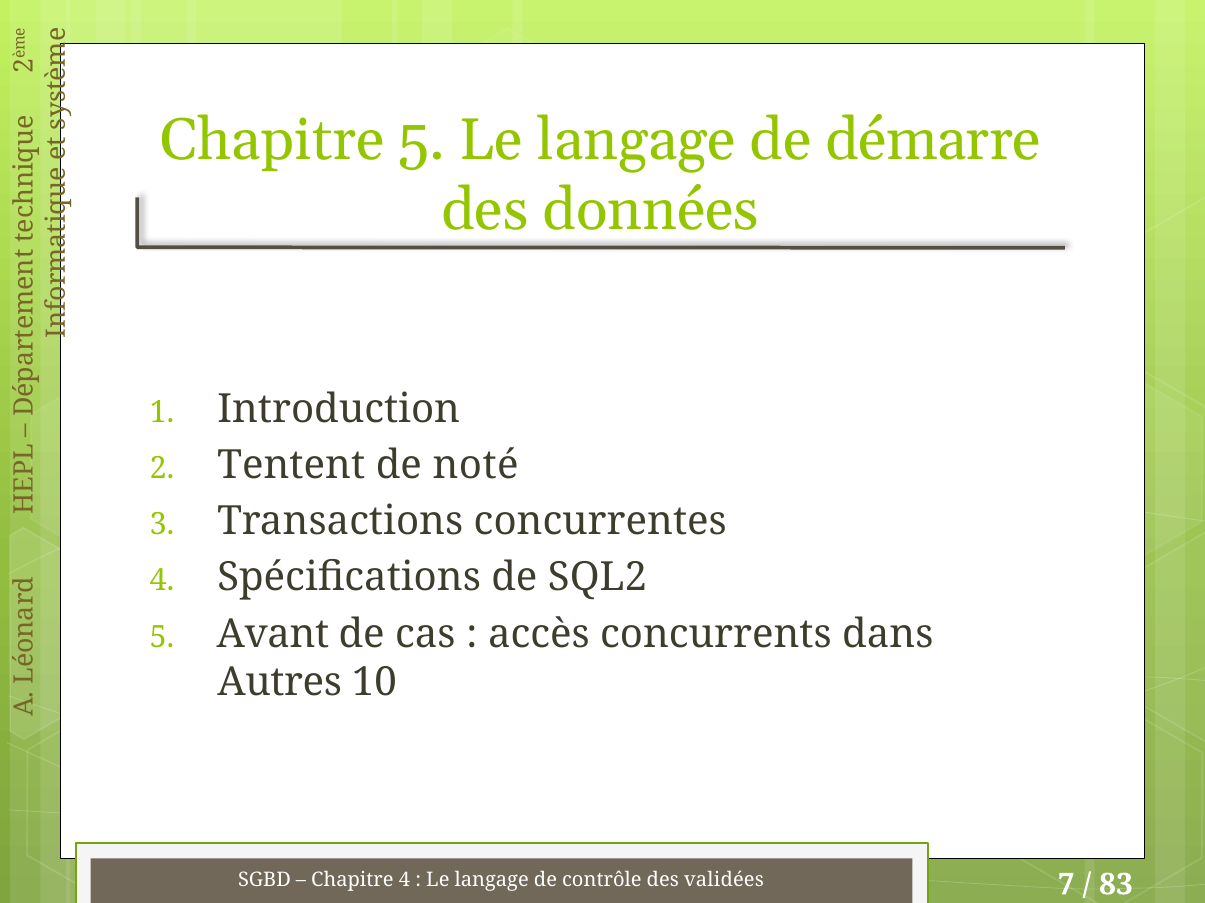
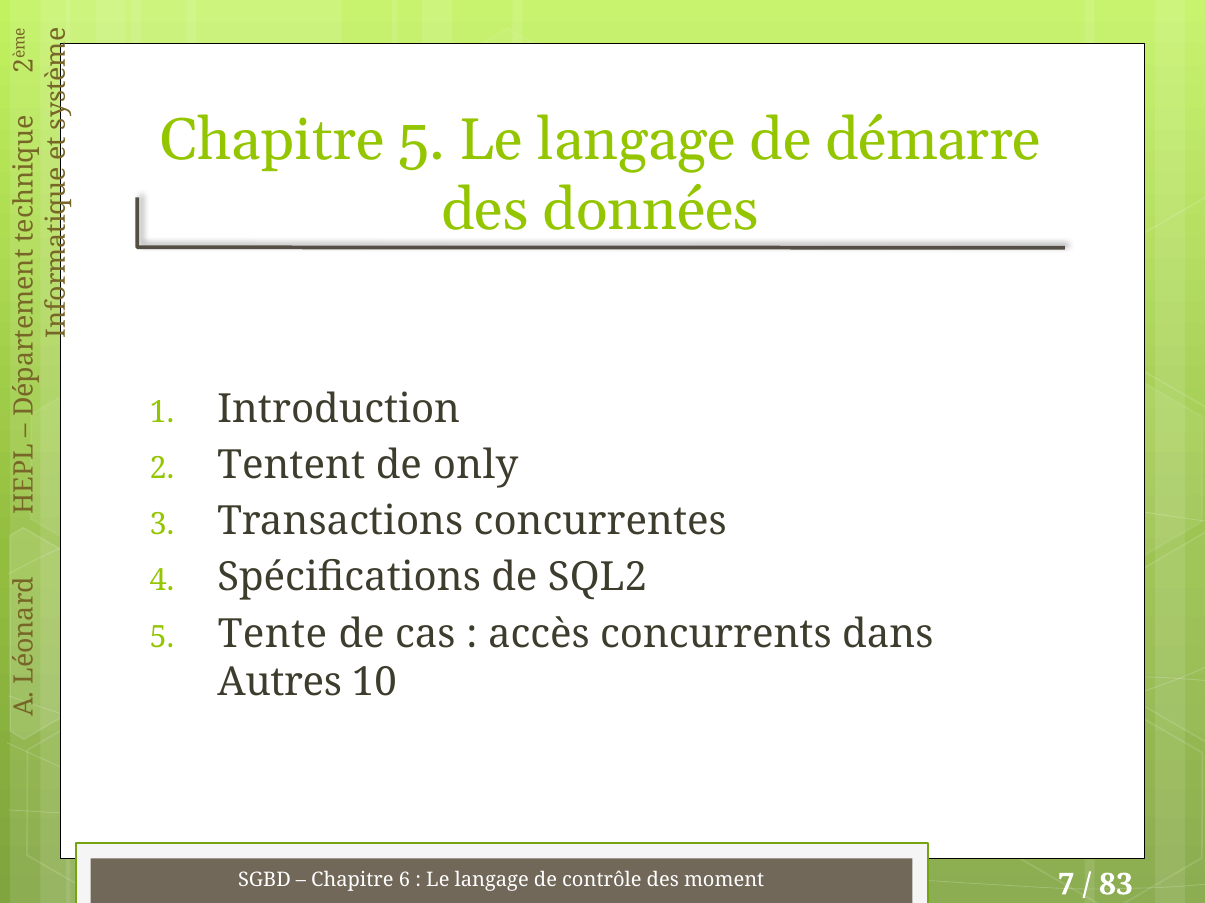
noté: noté -> only
Avant: Avant -> Tente
Chapitre 4: 4 -> 6
validées: validées -> moment
